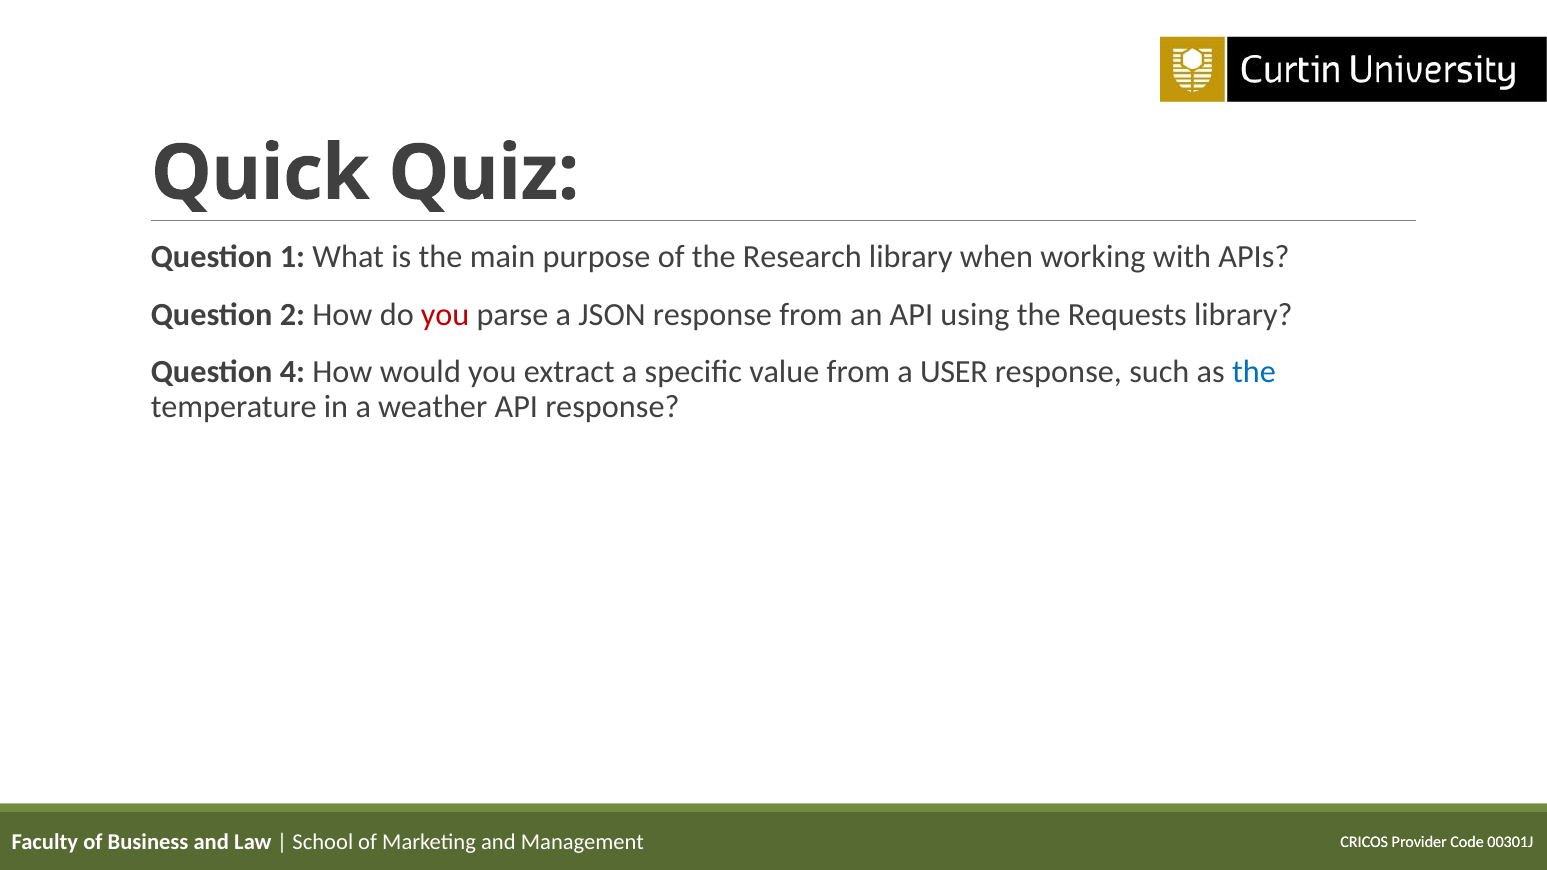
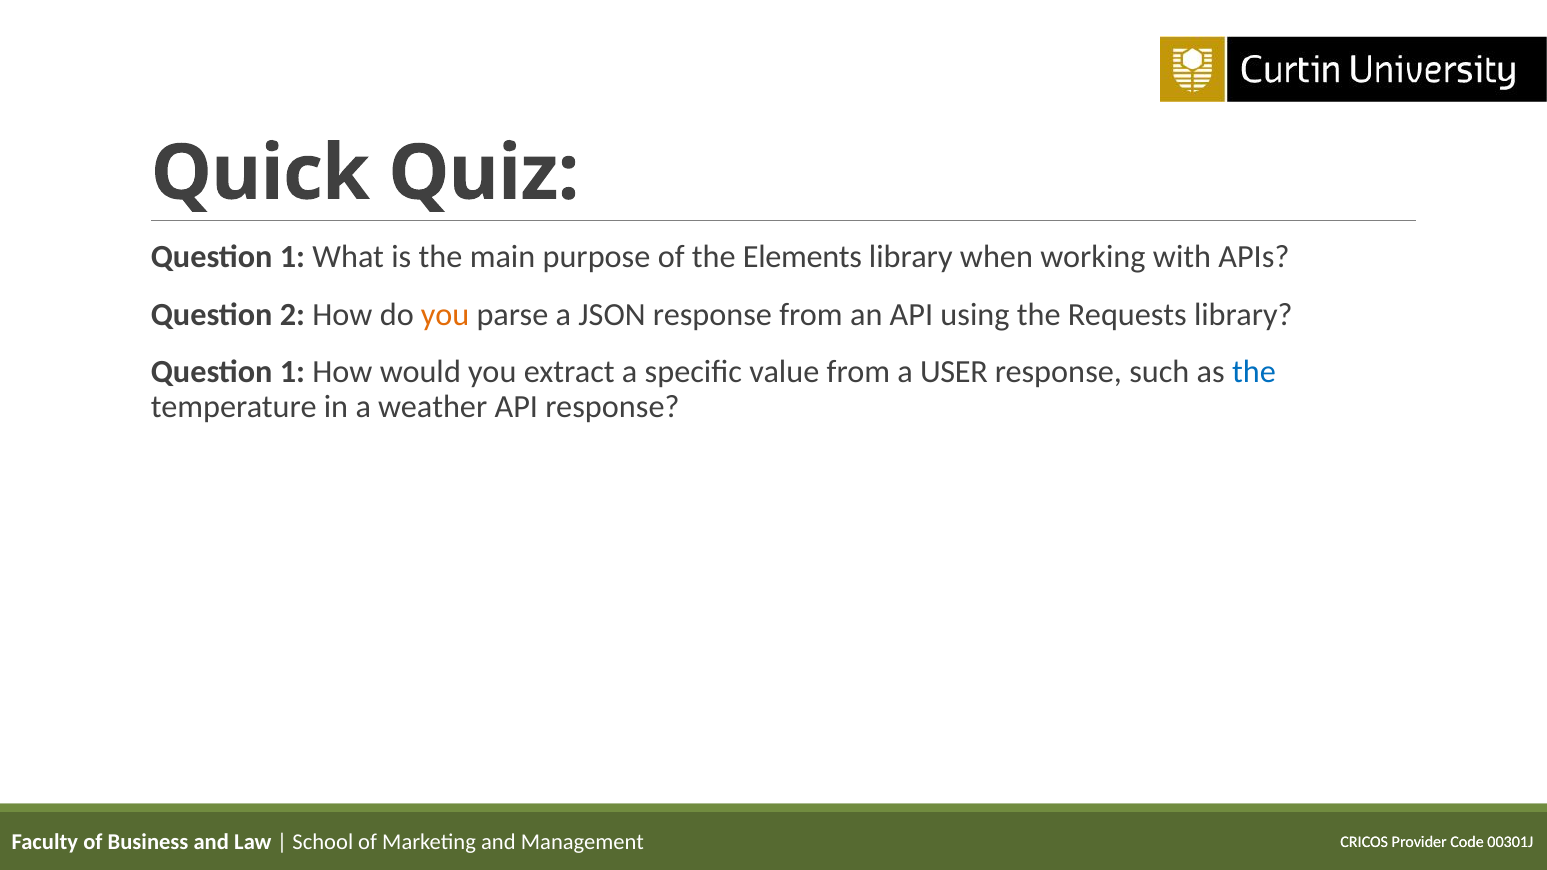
Research: Research -> Elements
you at (445, 315) colour: red -> orange
4 at (292, 372): 4 -> 1
